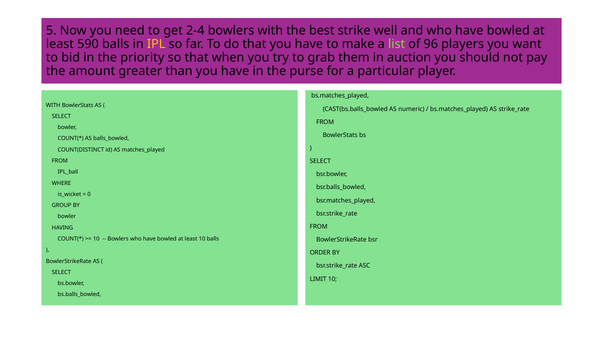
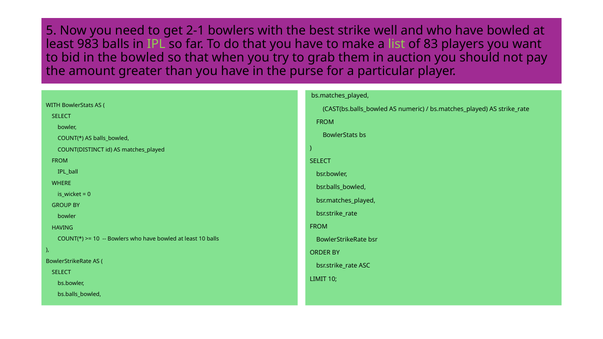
2-4: 2-4 -> 2-1
590: 590 -> 983
IPL colour: yellow -> light green
96: 96 -> 83
the priority: priority -> bowled
